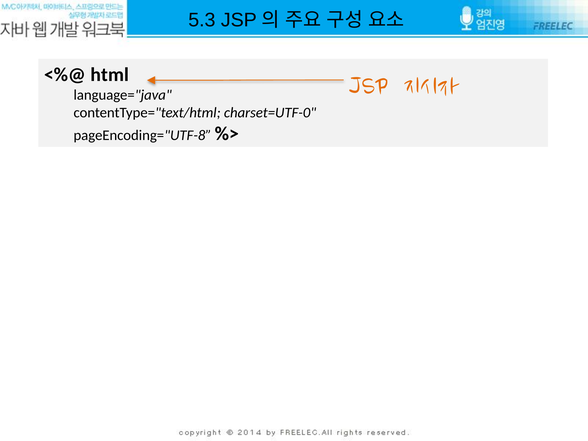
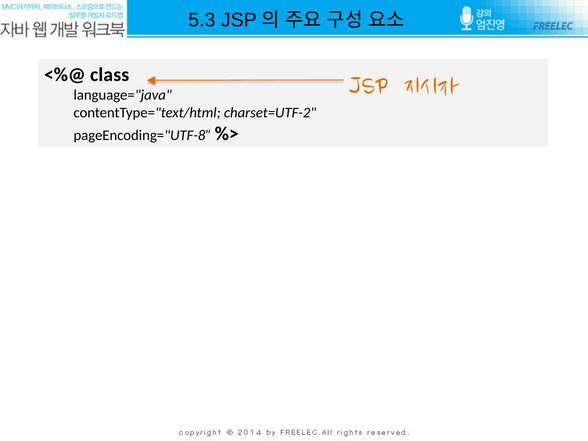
html: html -> class
charset=UTF-0: charset=UTF-0 -> charset=UTF-2
